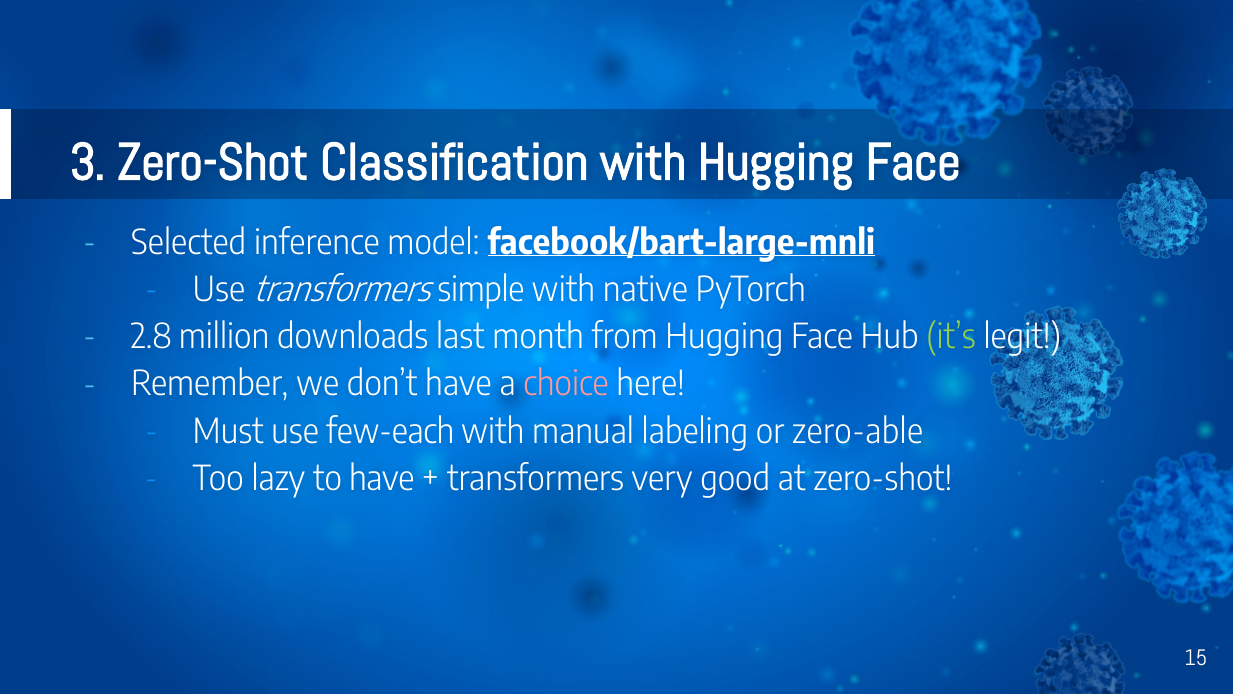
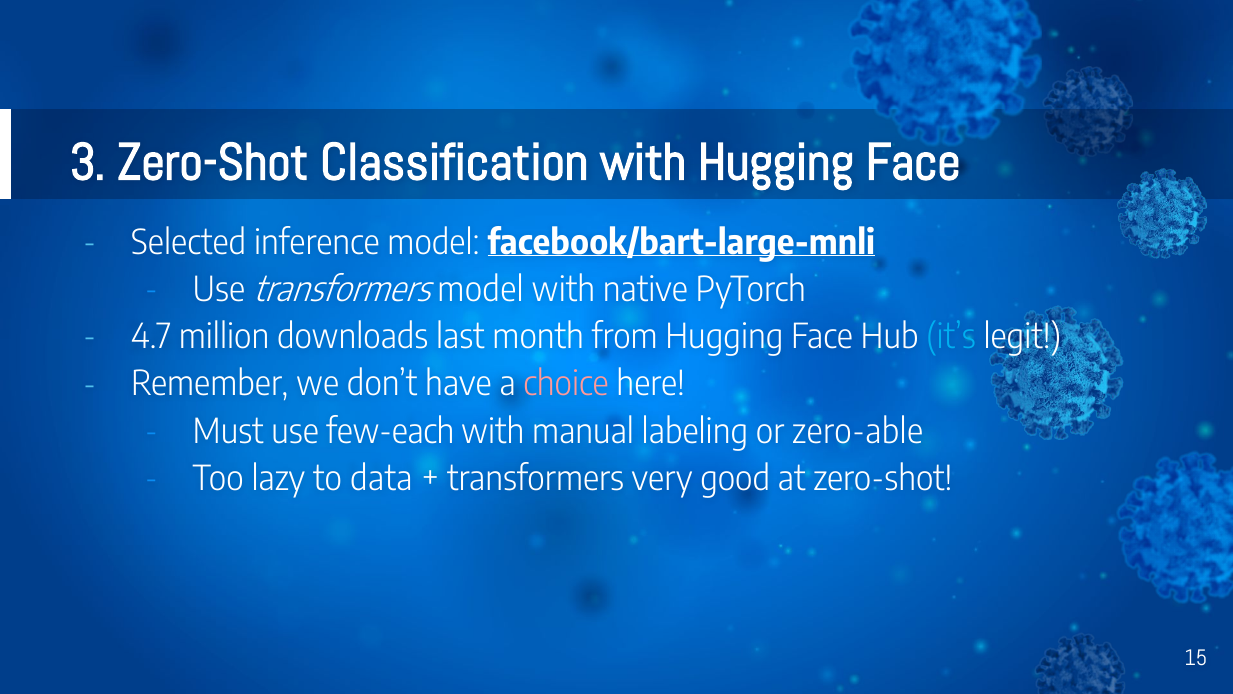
transformers simple: simple -> model
2.8: 2.8 -> 4.7
it’s colour: light green -> light blue
to have: have -> data
